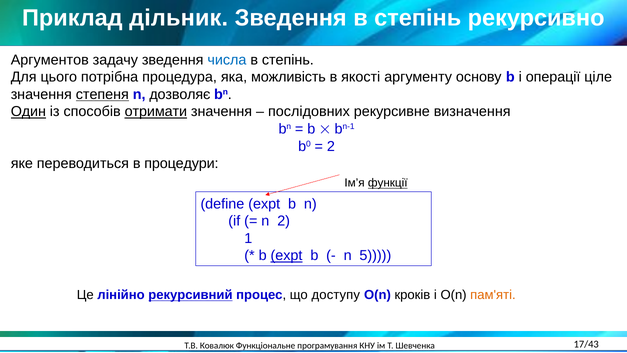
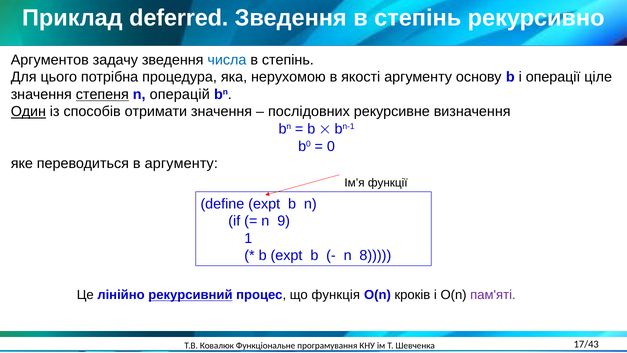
дільник: дільник -> deferred
можливість: можливість -> нерухомою
дозволяє: дозволяє -> операцій
отримати underline: present -> none
2 at (331, 146): 2 -> 0
в процедури: процедури -> аргументу
функції underline: present -> none
n 2: 2 -> 9
expt at (286, 255) underline: present -> none
5: 5 -> 8
доступу: доступу -> функція
пам'яті colour: orange -> purple
